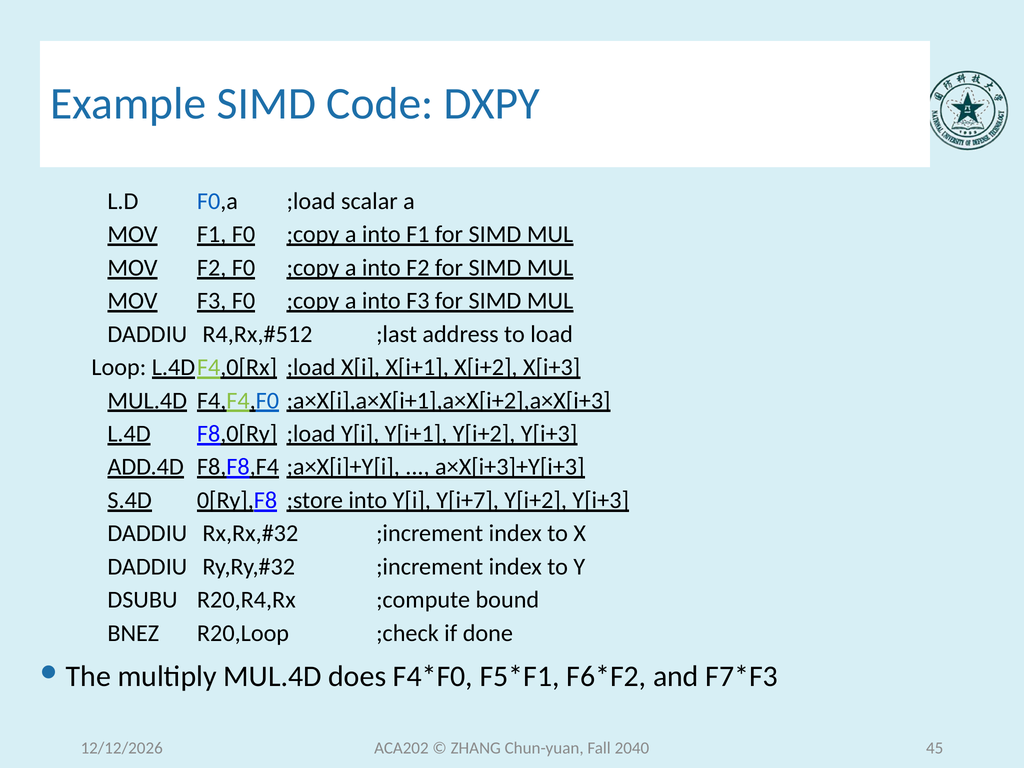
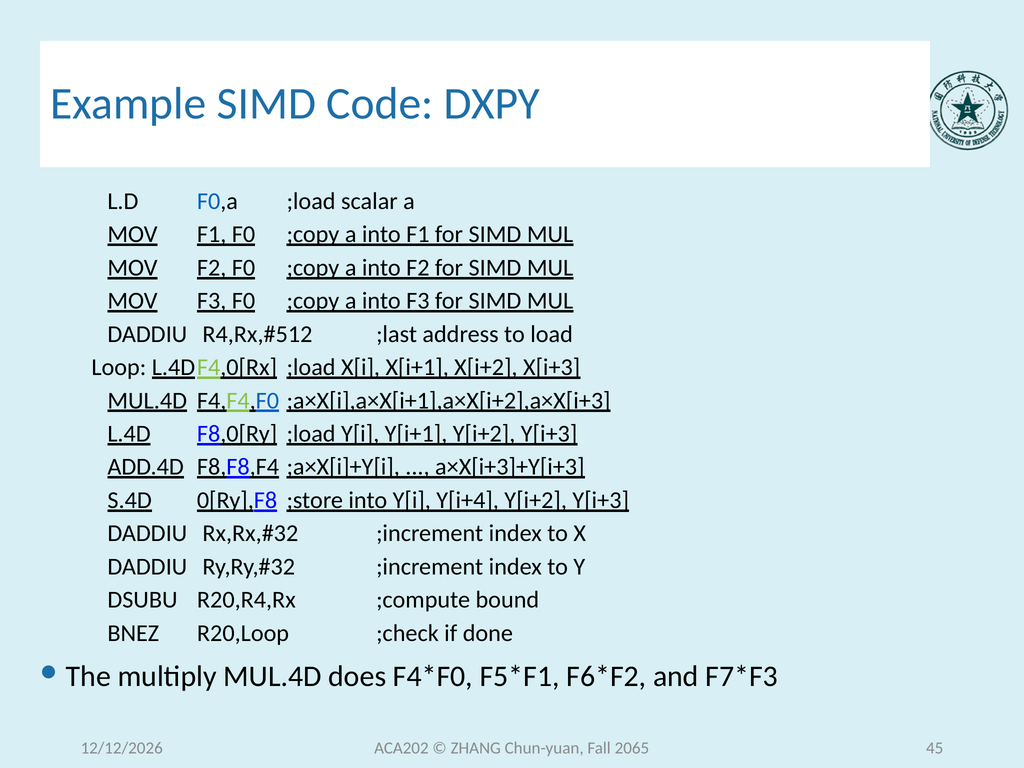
Y[i+7: Y[i+7 -> Y[i+4
2040: 2040 -> 2065
